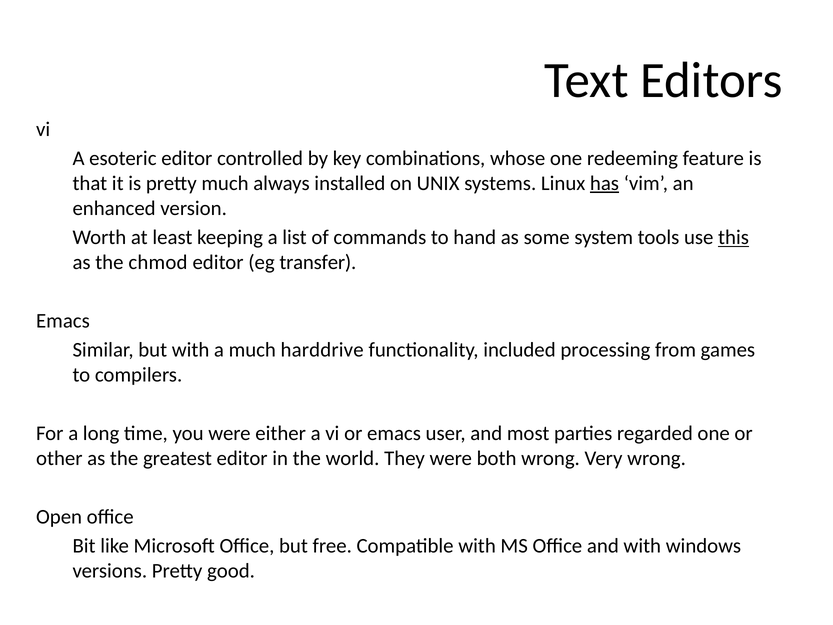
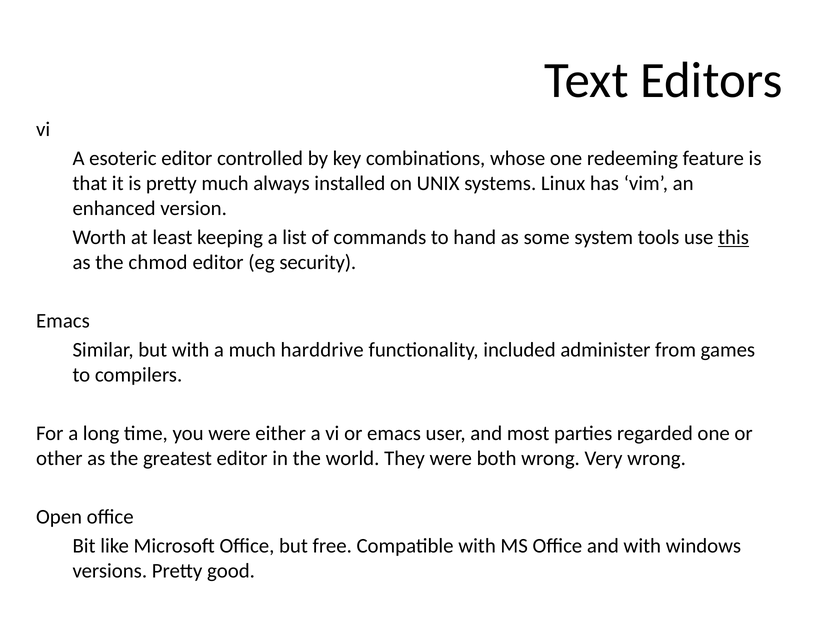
has underline: present -> none
transfer: transfer -> security
processing: processing -> administer
